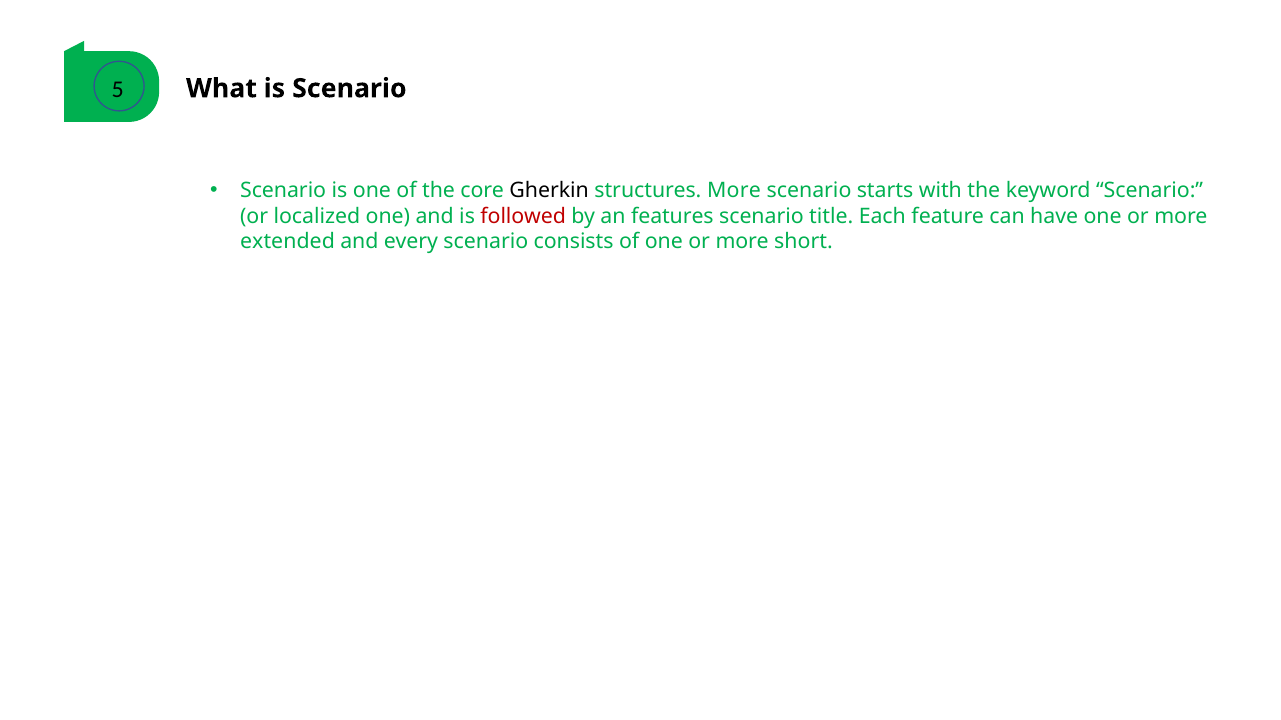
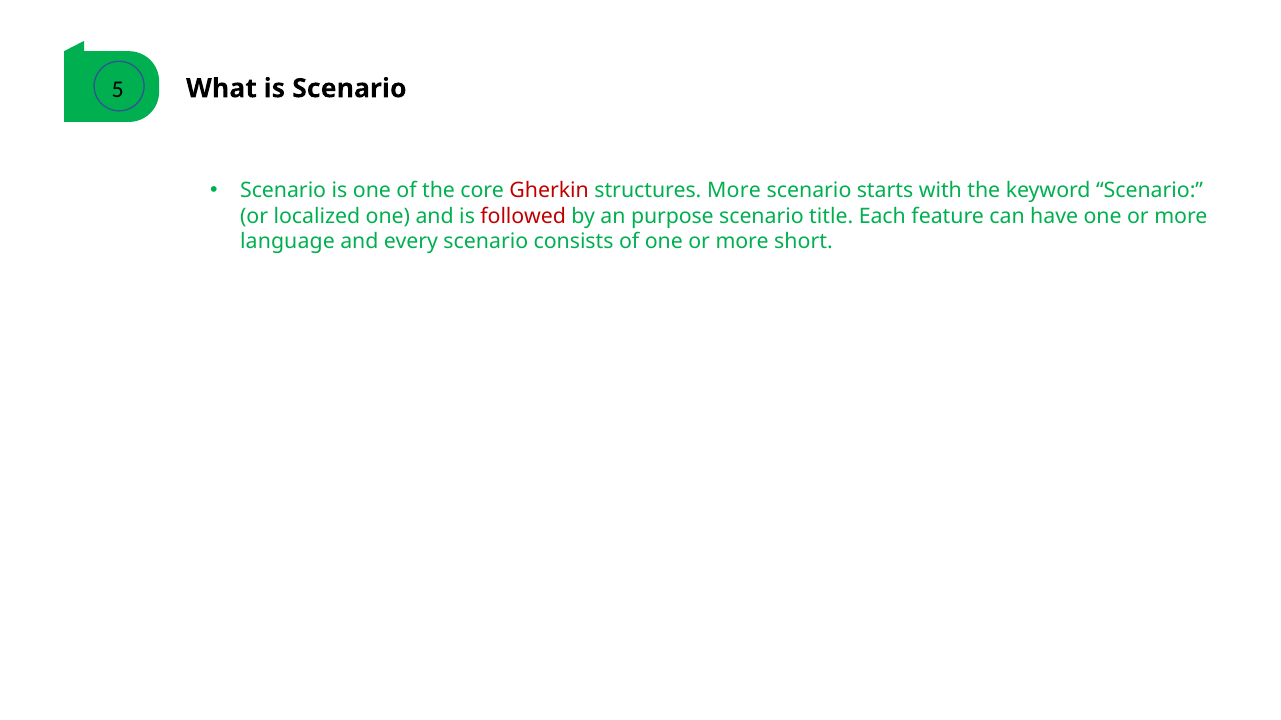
Gherkin colour: black -> red
features: features -> purpose
extended: extended -> language
